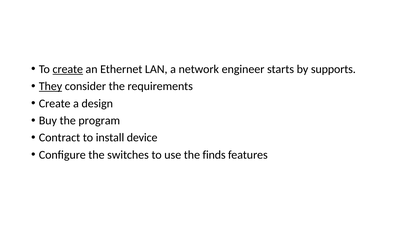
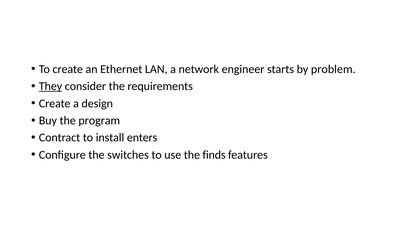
create at (68, 69) underline: present -> none
supports: supports -> problem
device: device -> enters
